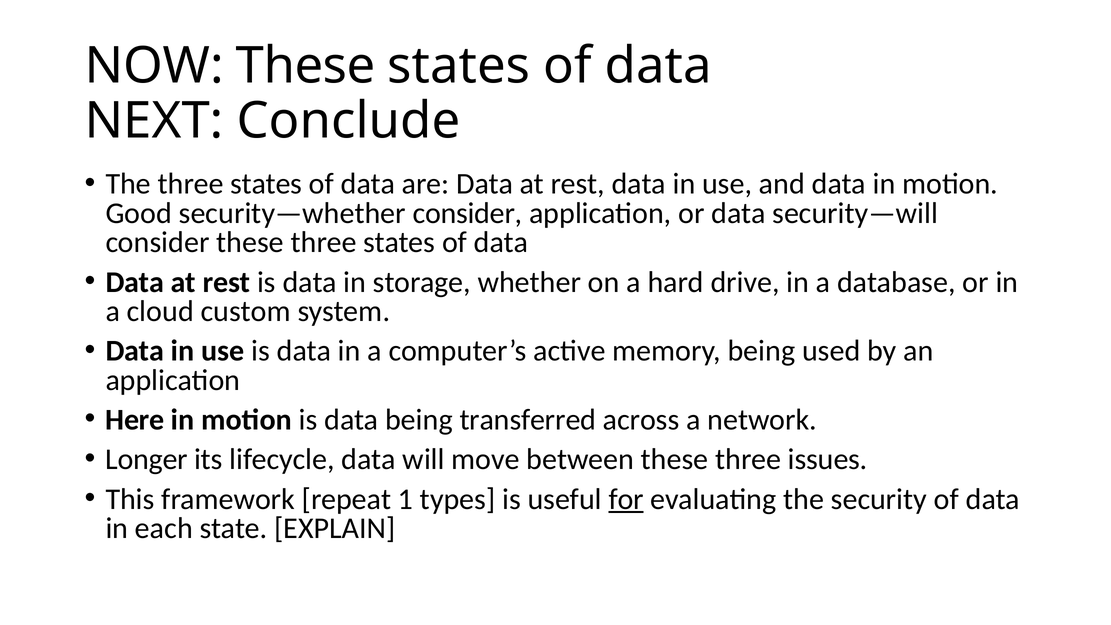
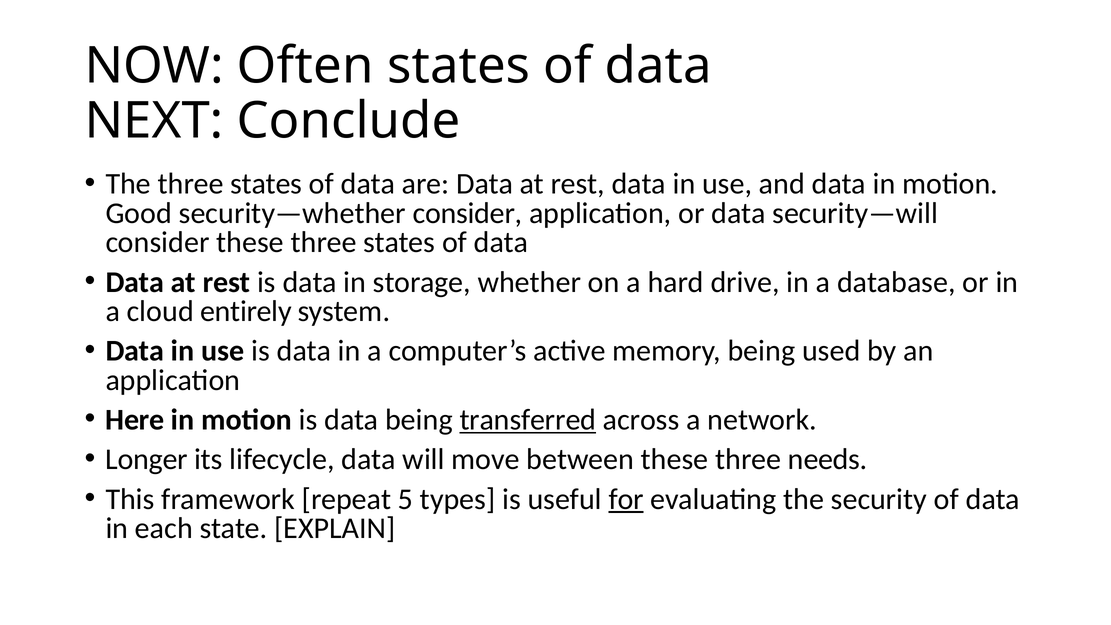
NOW These: These -> Often
custom: custom -> entirely
transferred underline: none -> present
issues: issues -> needs
1: 1 -> 5
